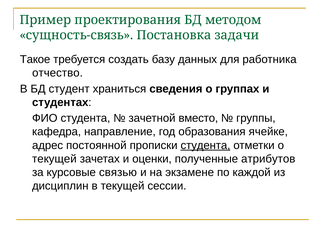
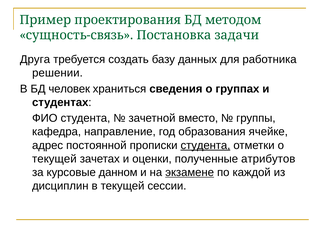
Такое: Такое -> Друга
отчество: отчество -> решении
студент: студент -> человек
связью: связью -> данном
экзамене underline: none -> present
